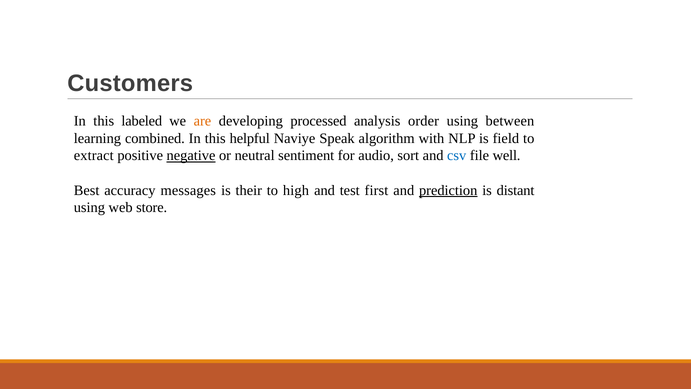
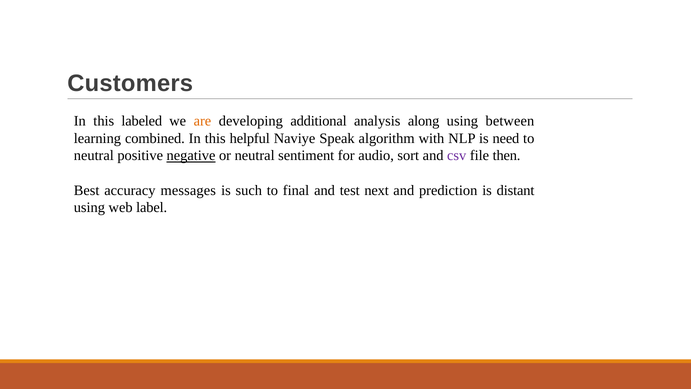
processed: processed -> additional
order: order -> along
field: field -> need
extract at (94, 156): extract -> neutral
csv colour: blue -> purple
well: well -> then
their: their -> such
high: high -> final
first: first -> next
prediction underline: present -> none
store: store -> label
